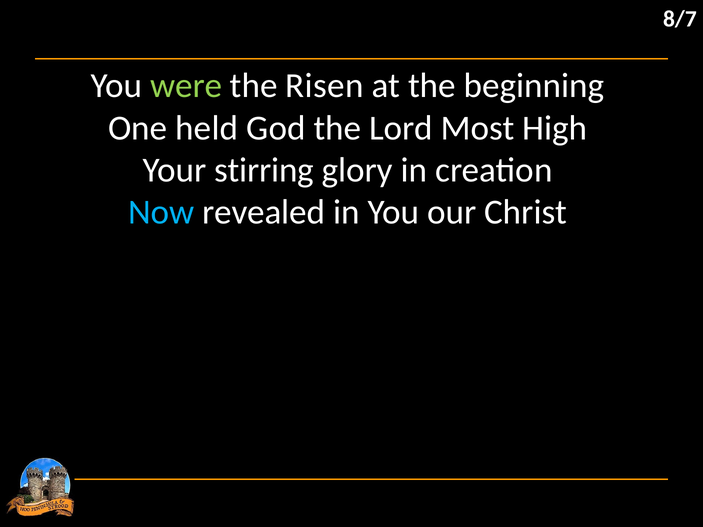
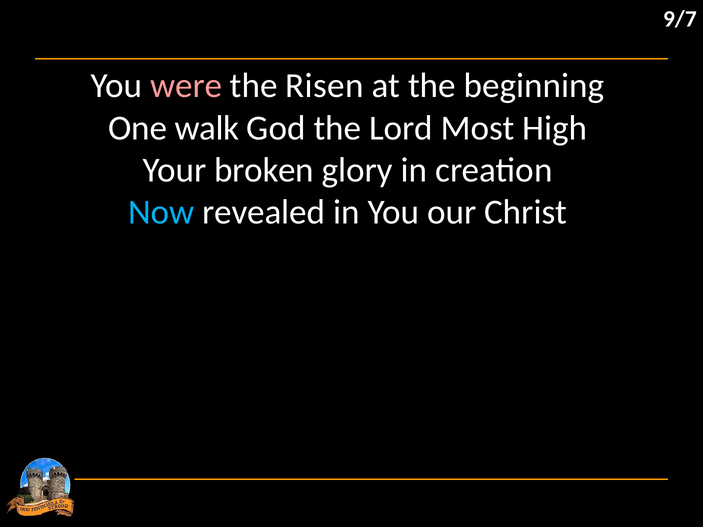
8/7: 8/7 -> 9/7
were colour: light green -> pink
held: held -> walk
stirring: stirring -> broken
